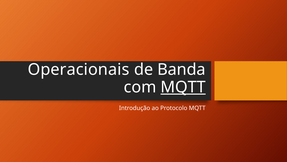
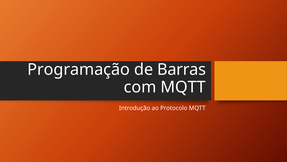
Operacionais: Operacionais -> Programação
Banda: Banda -> Barras
MQTT at (183, 87) underline: present -> none
